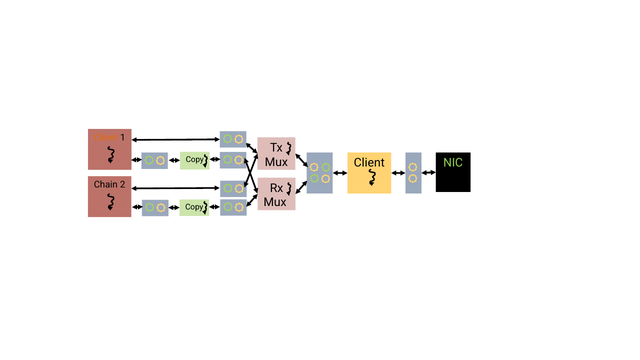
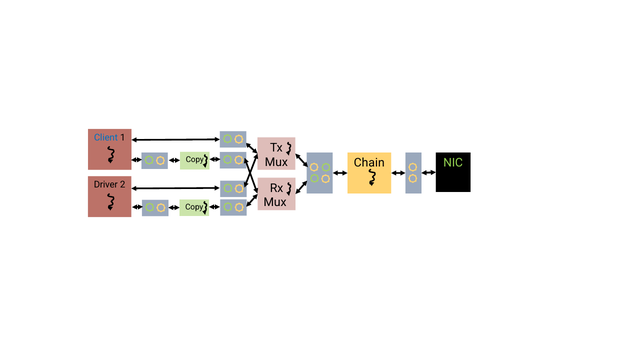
Client at (106, 138) colour: orange -> blue
Client at (369, 163): Client -> Chain
Chain: Chain -> Driver
